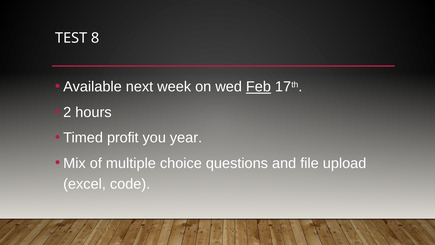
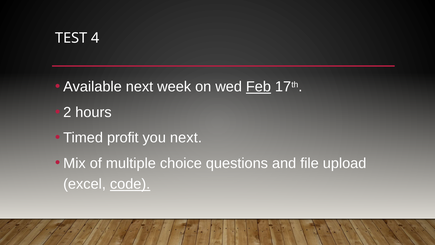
8: 8 -> 4
you year: year -> next
code underline: none -> present
